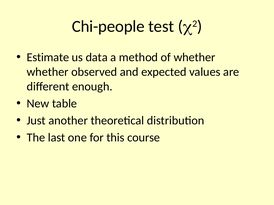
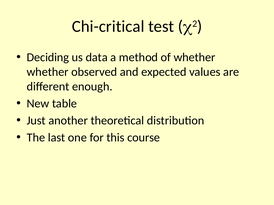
Chi-people: Chi-people -> Chi-critical
Estimate: Estimate -> Deciding
